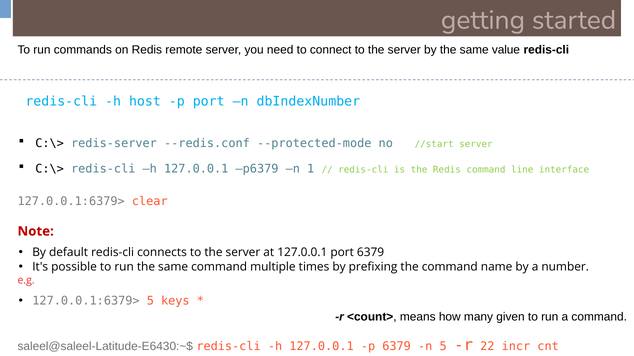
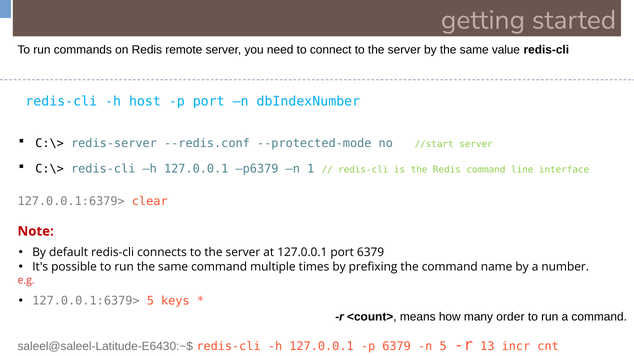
given: given -> order
22: 22 -> 13
